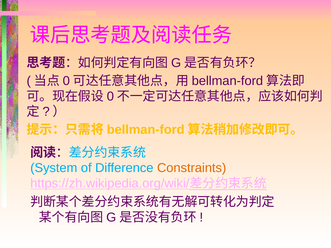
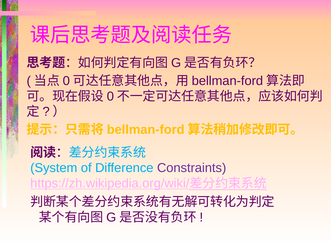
Constraints colour: orange -> purple
